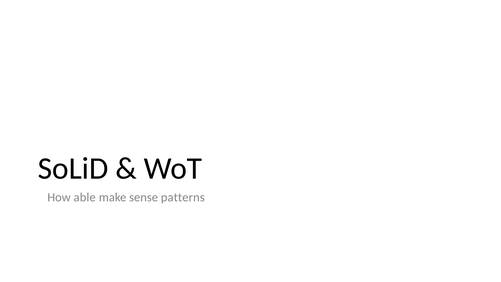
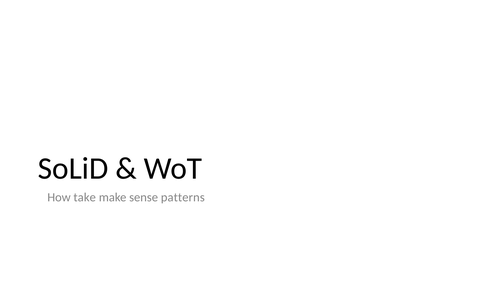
able: able -> take
